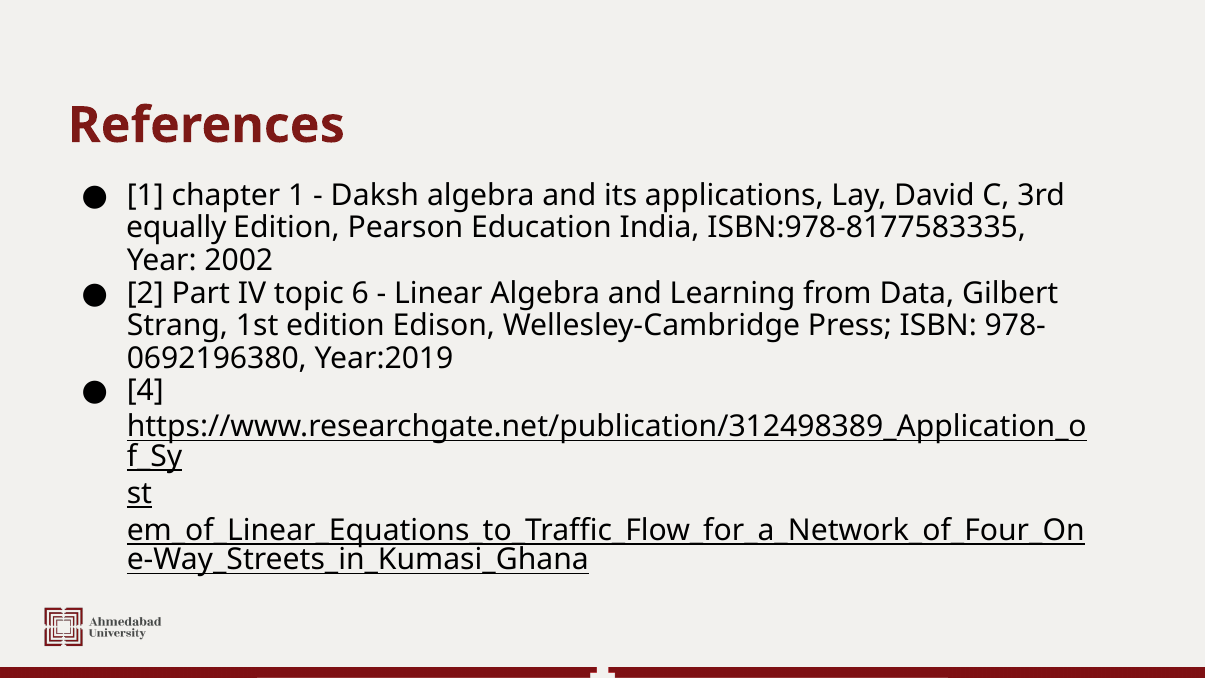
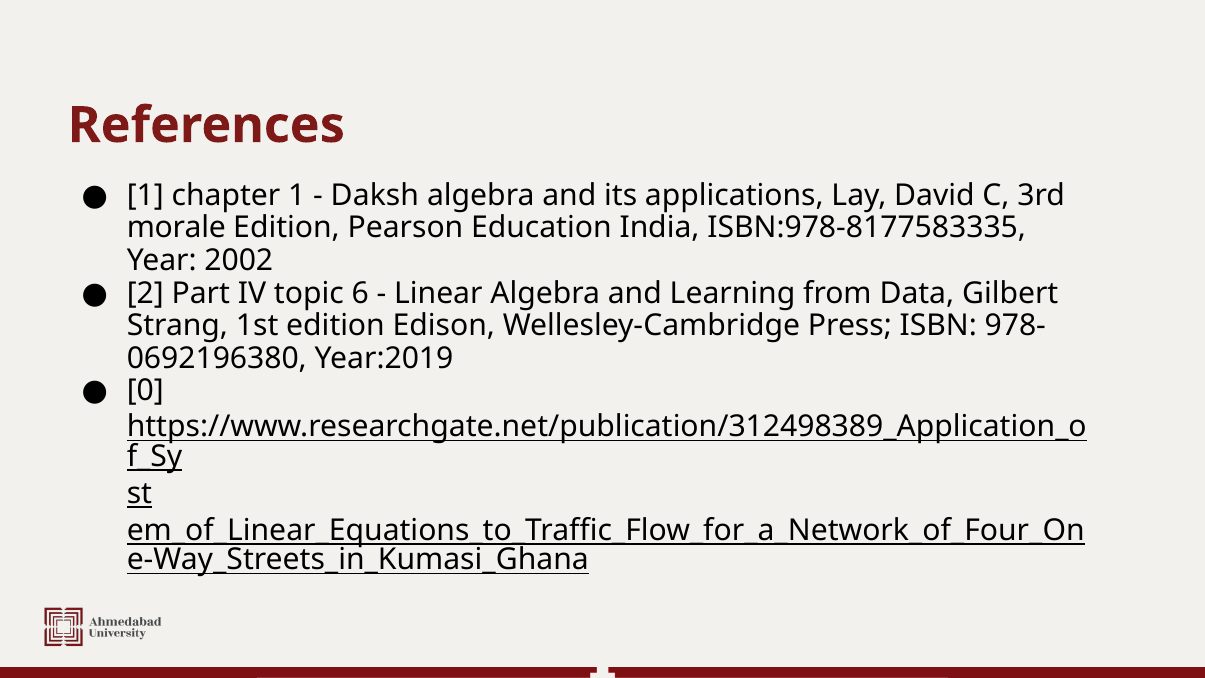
equally: equally -> morale
4: 4 -> 0
